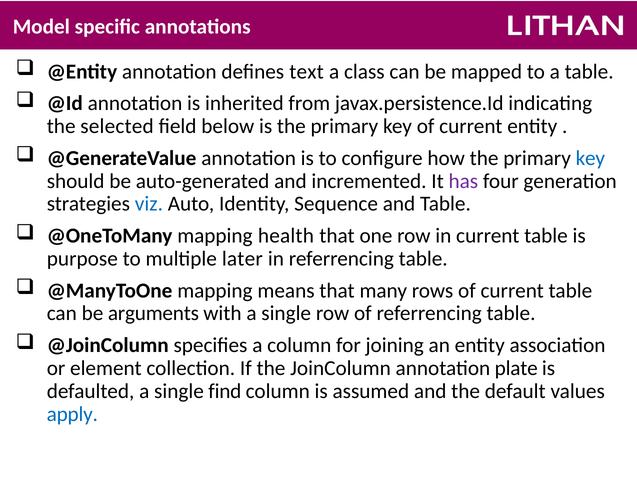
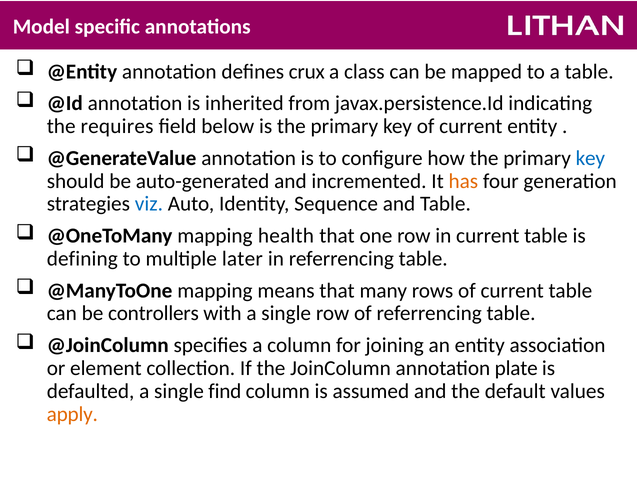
text: text -> crux
selected: selected -> requires
has colour: purple -> orange
purpose: purpose -> defining
arguments: arguments -> controllers
apply colour: blue -> orange
